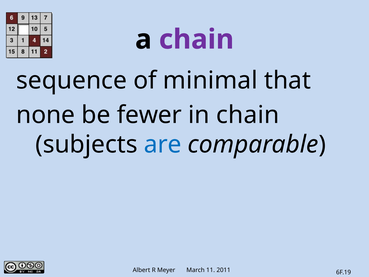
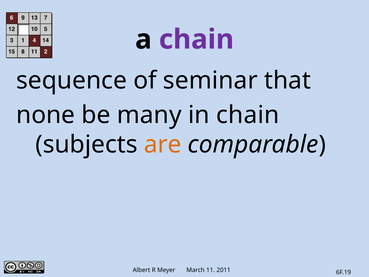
minimal: minimal -> seminar
fewer: fewer -> many
are colour: blue -> orange
